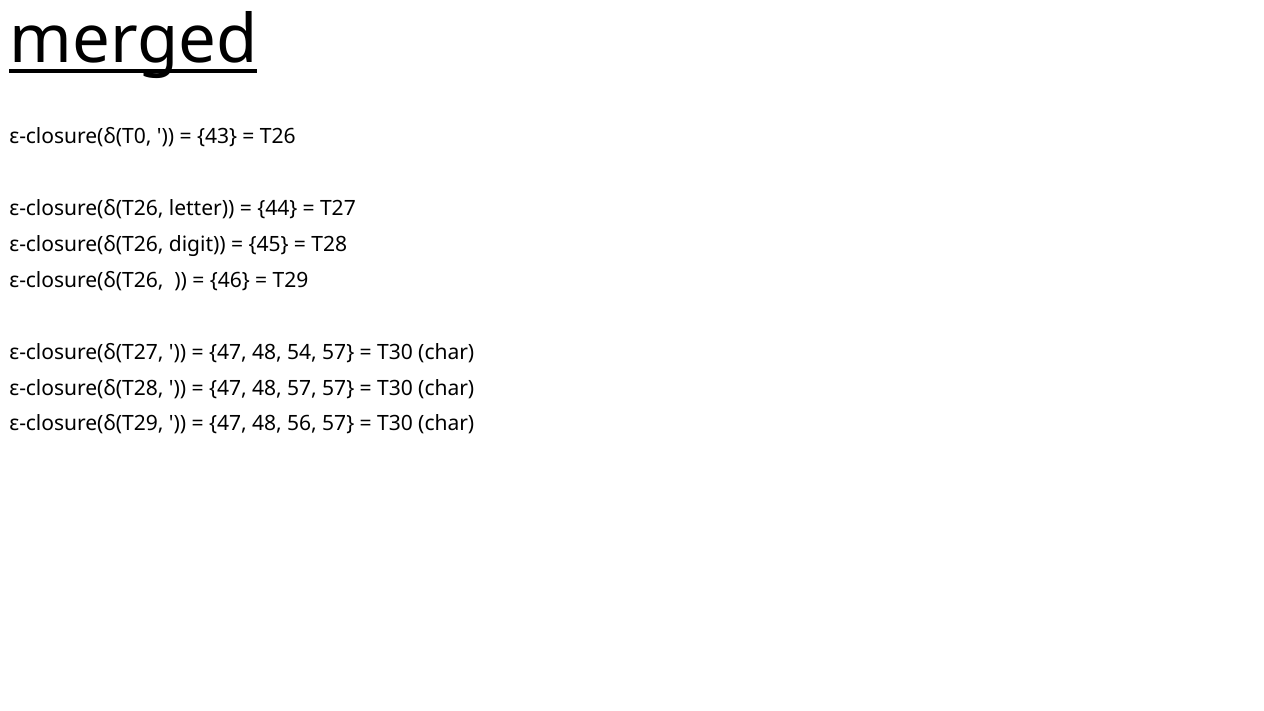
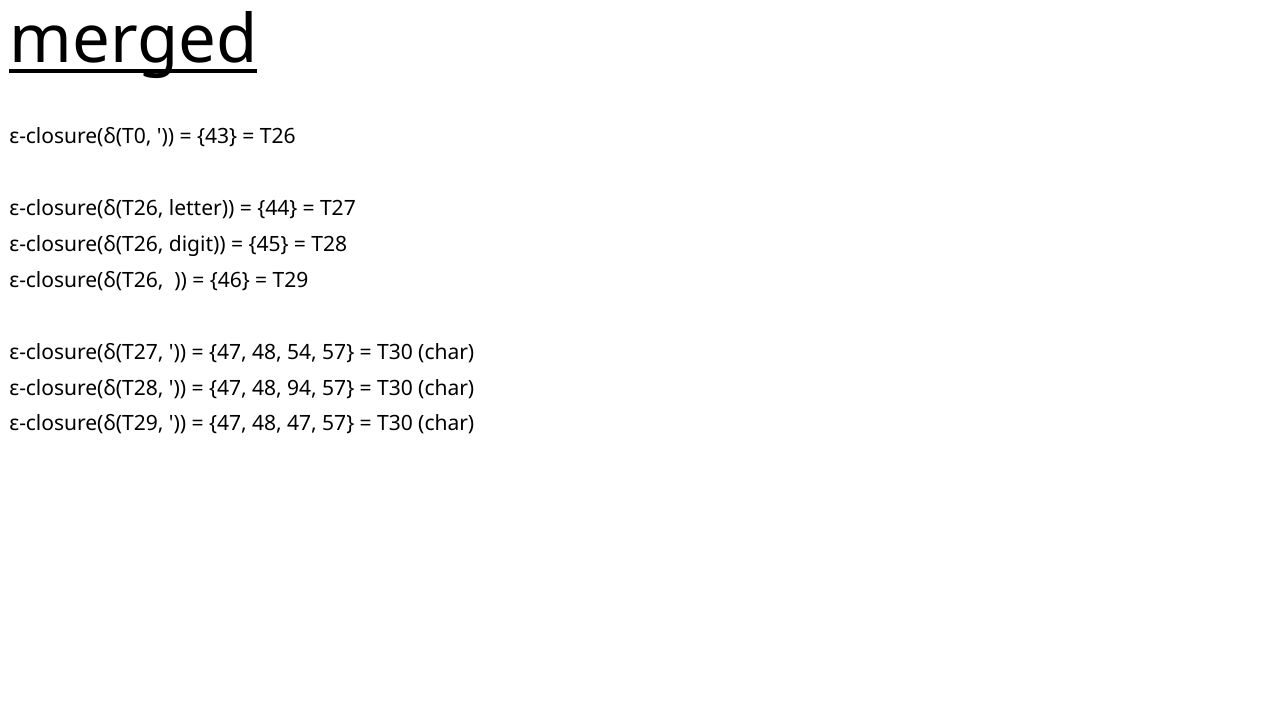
48 57: 57 -> 94
48 56: 56 -> 47
